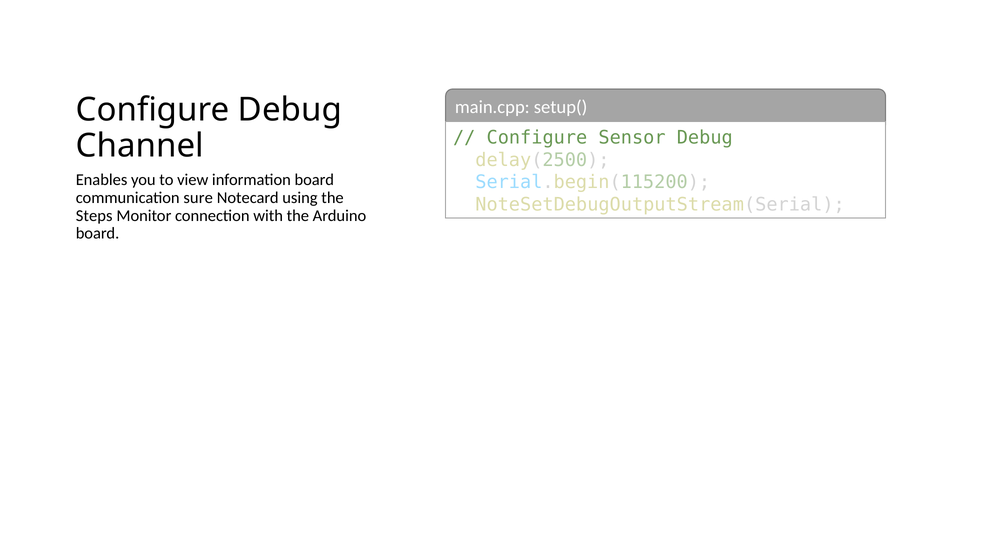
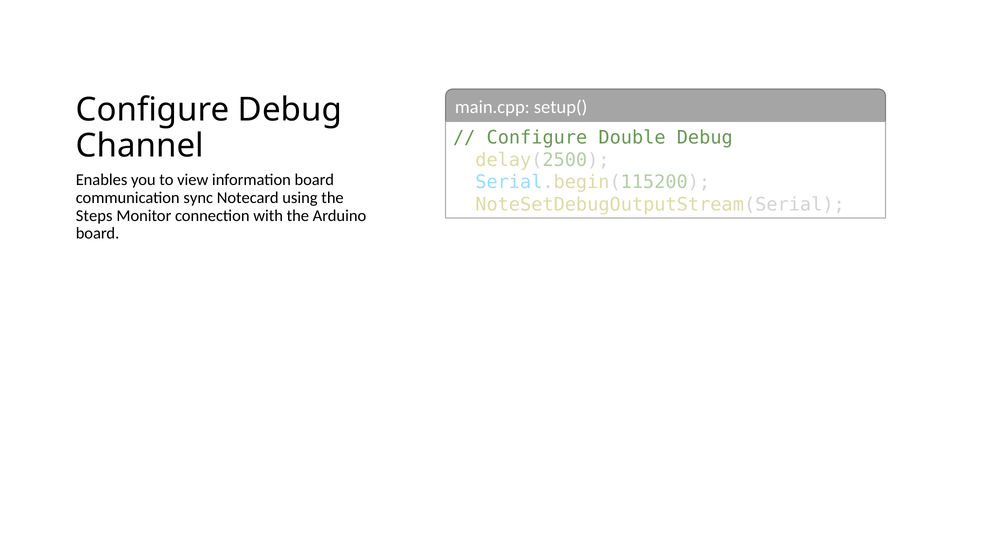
Sensor: Sensor -> Double
sure: sure -> sync
